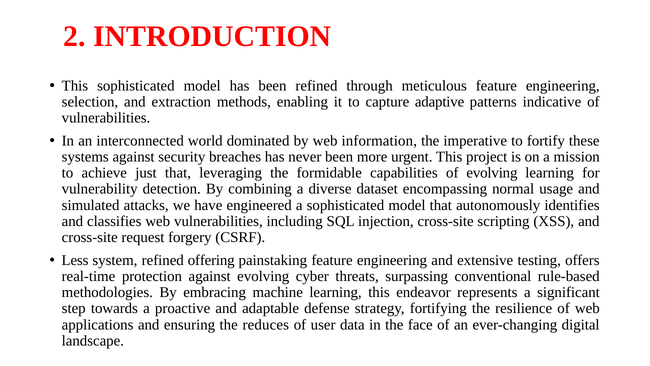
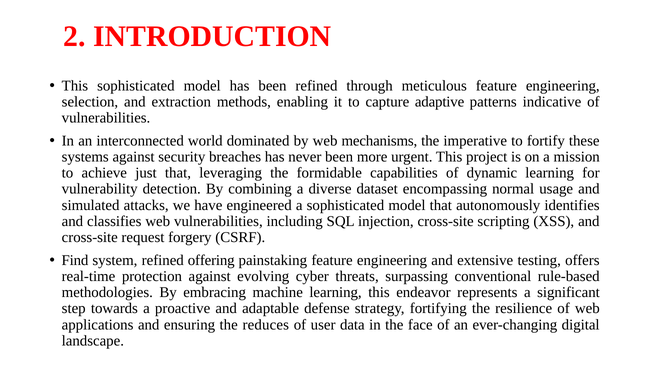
information: information -> mechanisms
of evolving: evolving -> dynamic
Less: Less -> Find
